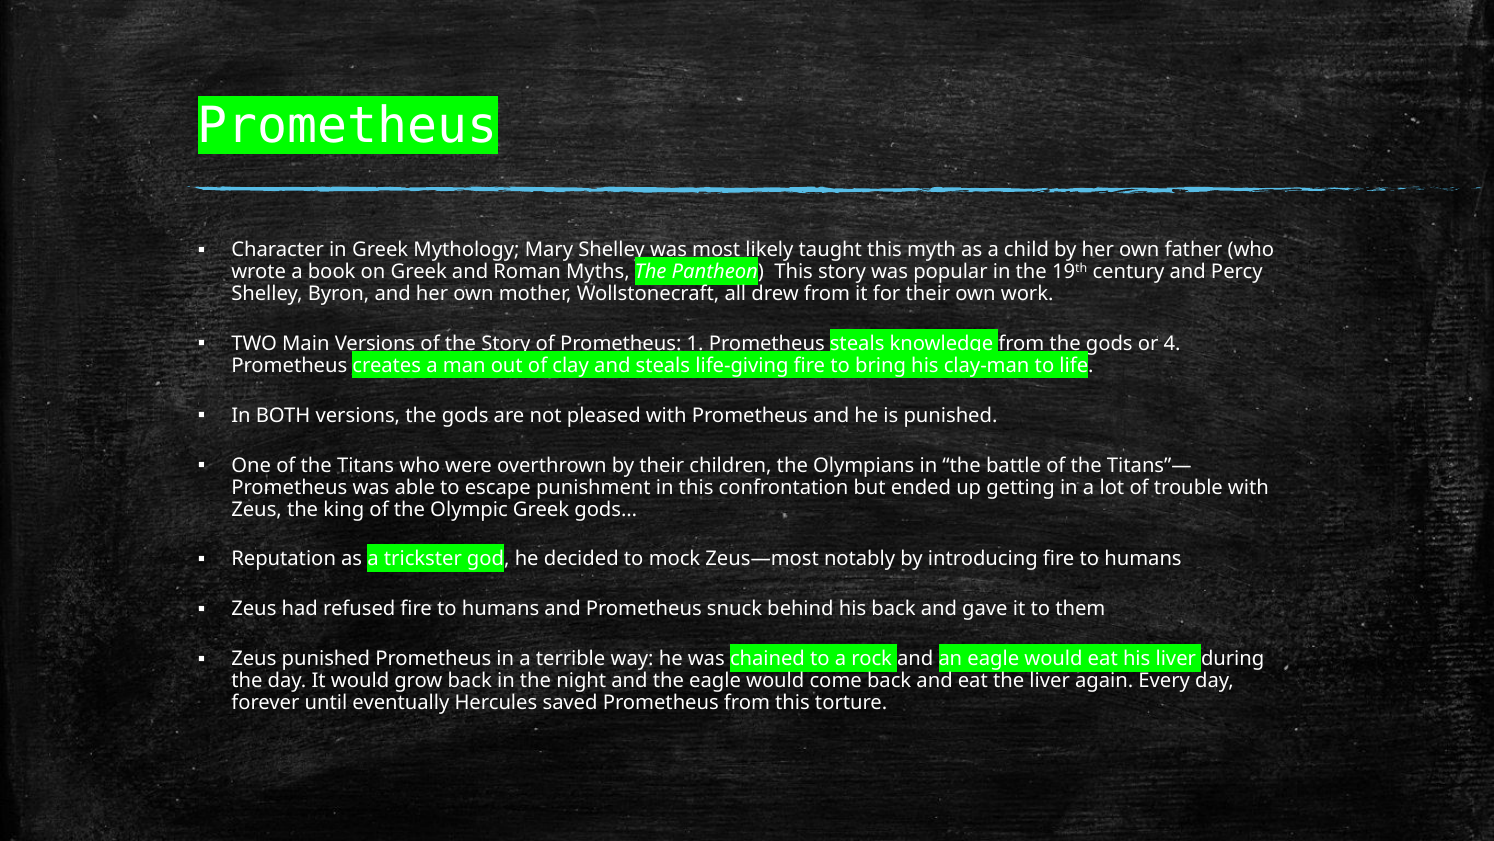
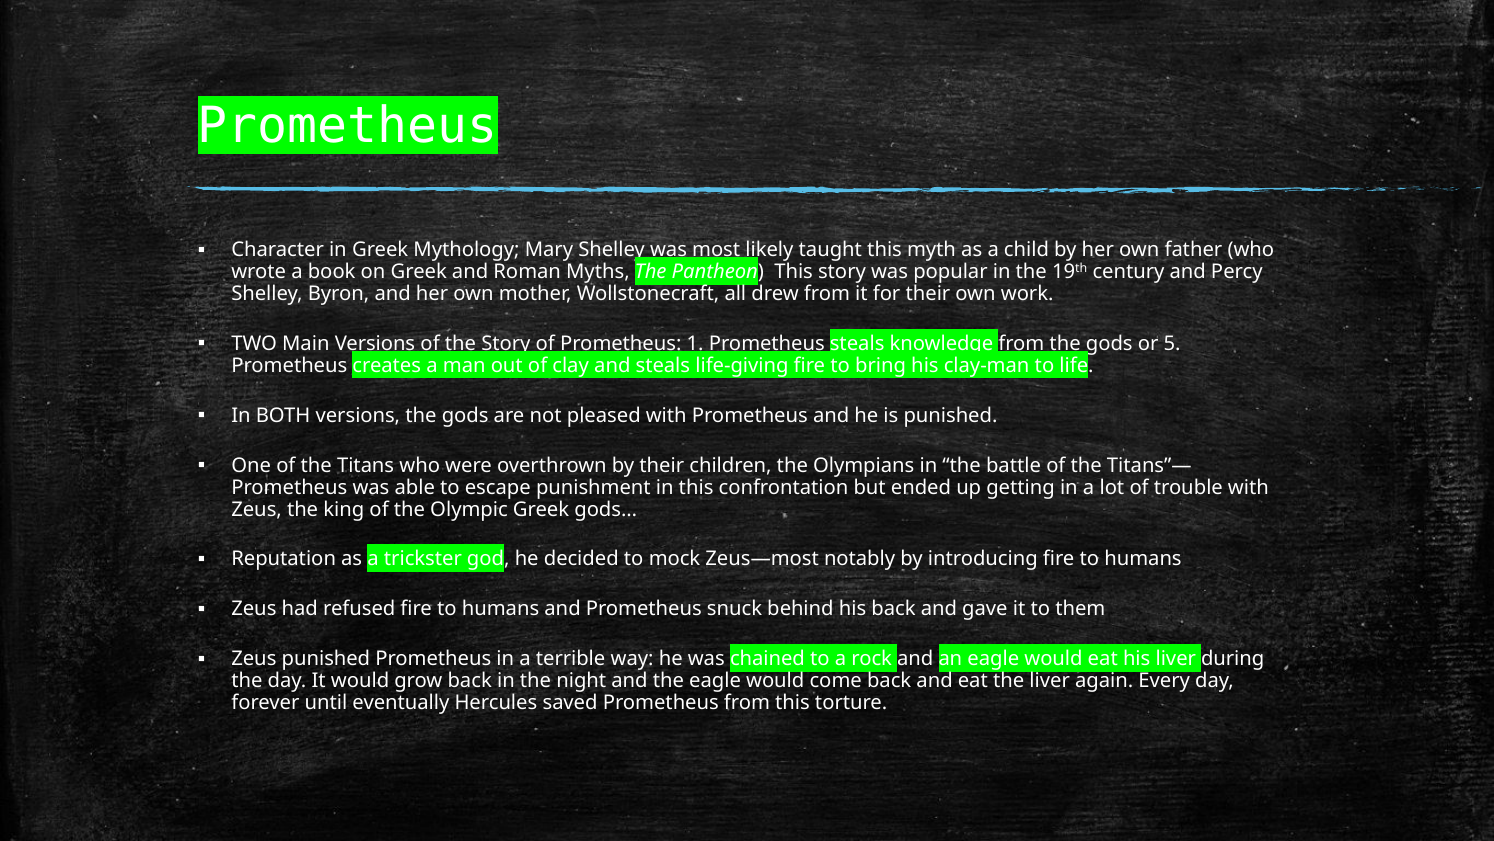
4: 4 -> 5
